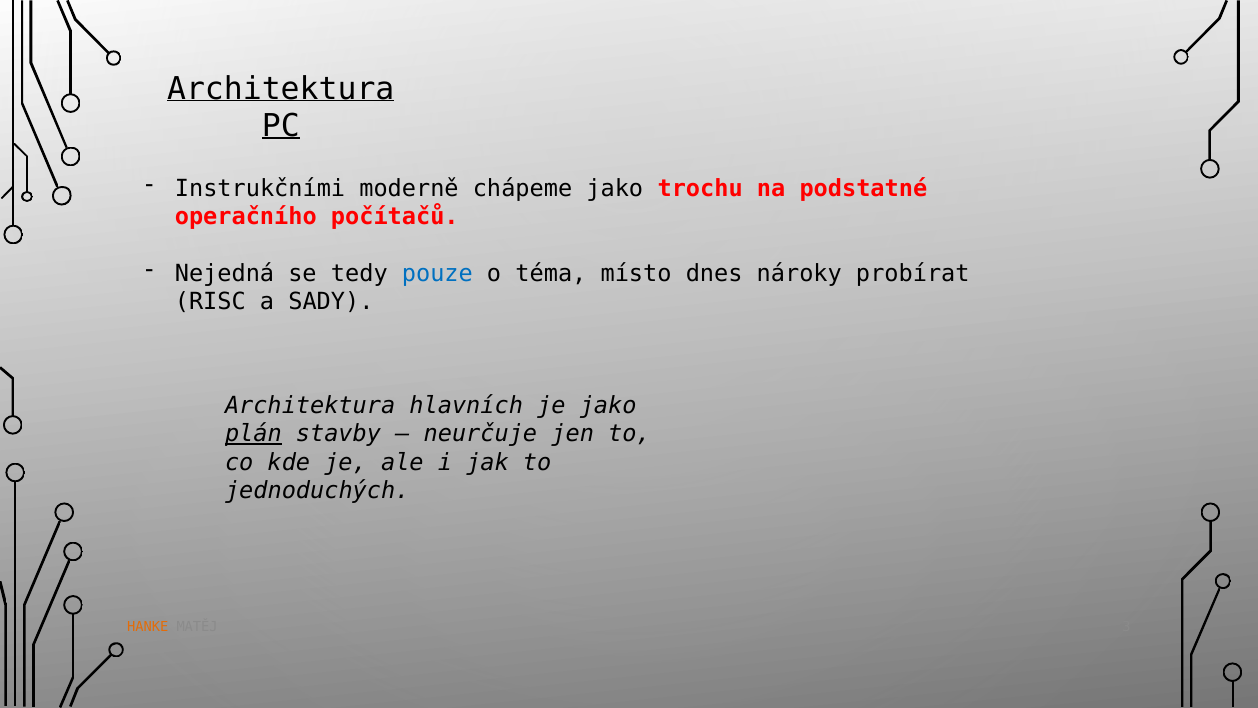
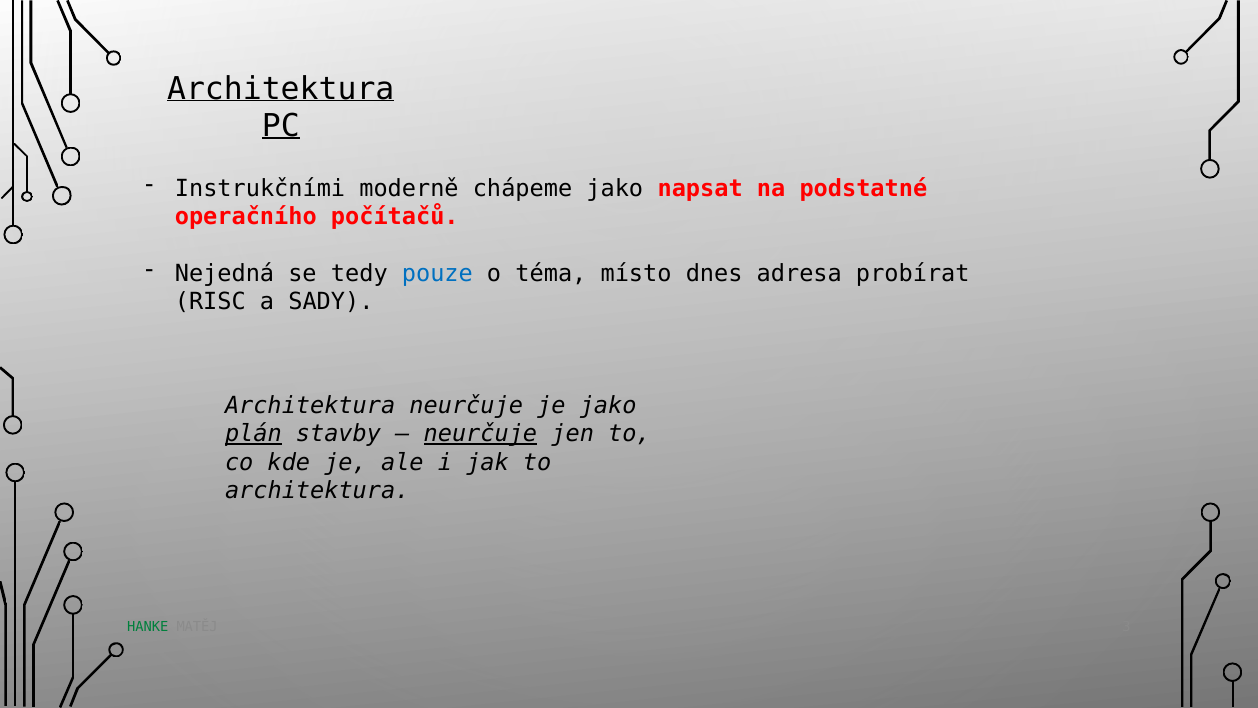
trochu: trochu -> napsat
nároky: nároky -> adresa
Architektura hlavních: hlavních -> neurčuje
neurčuje at (480, 434) underline: none -> present
jednoduchých at (317, 490): jednoduchých -> architektura
HANKE colour: orange -> green
